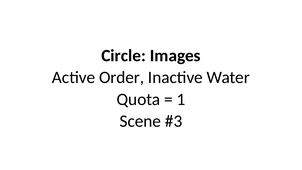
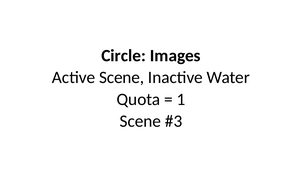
Active Order: Order -> Scene
